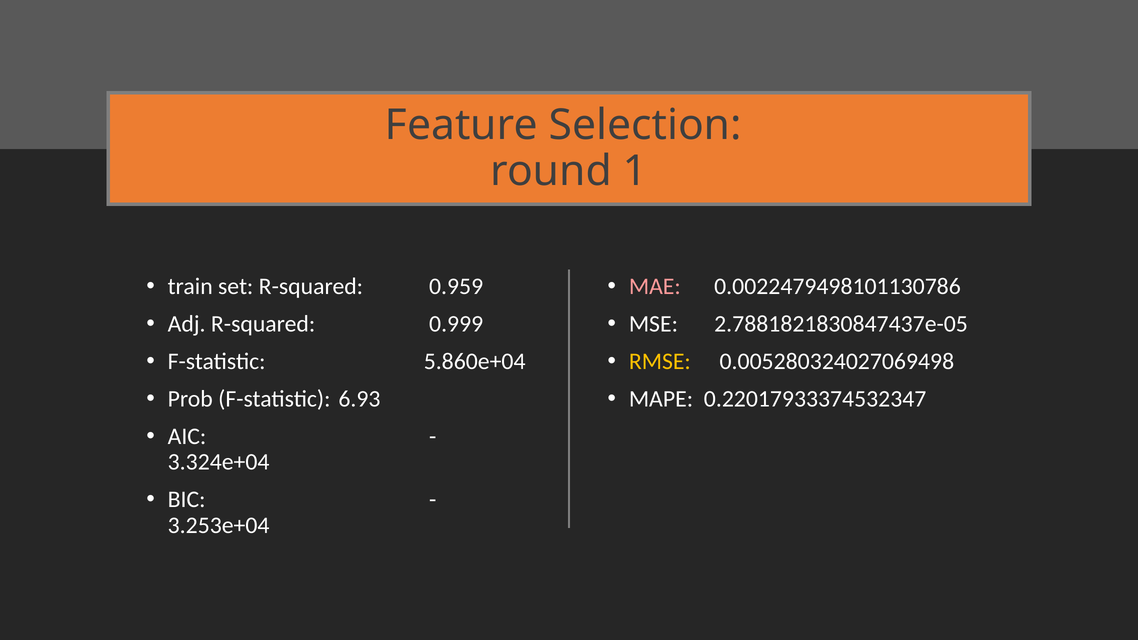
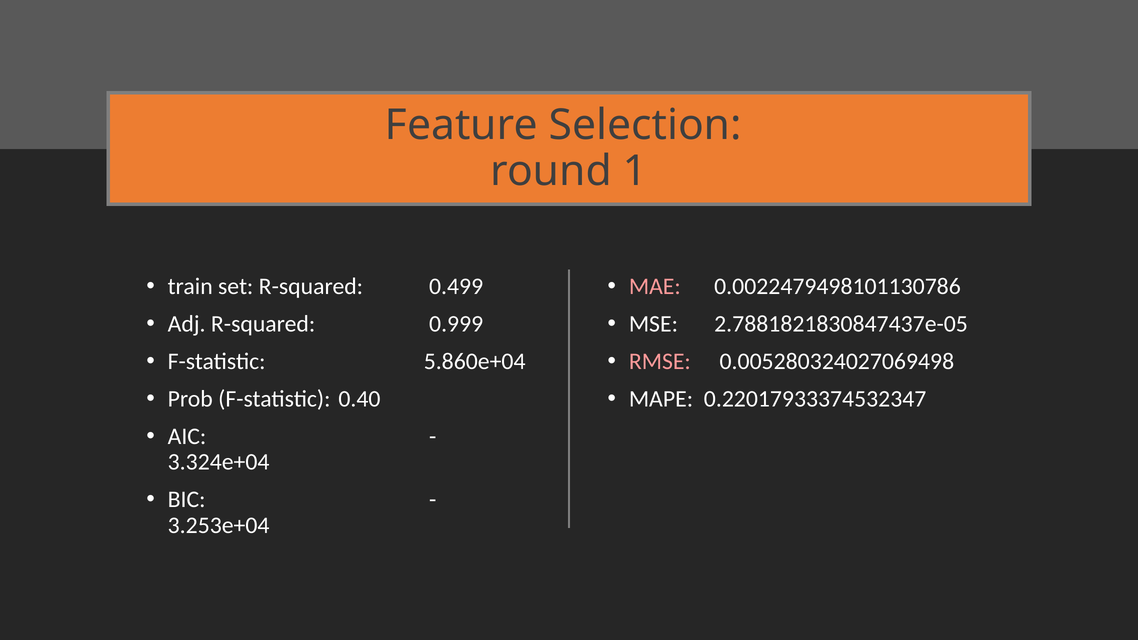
0.959: 0.959 -> 0.499
RMSE colour: yellow -> pink
6.93: 6.93 -> 0.40
